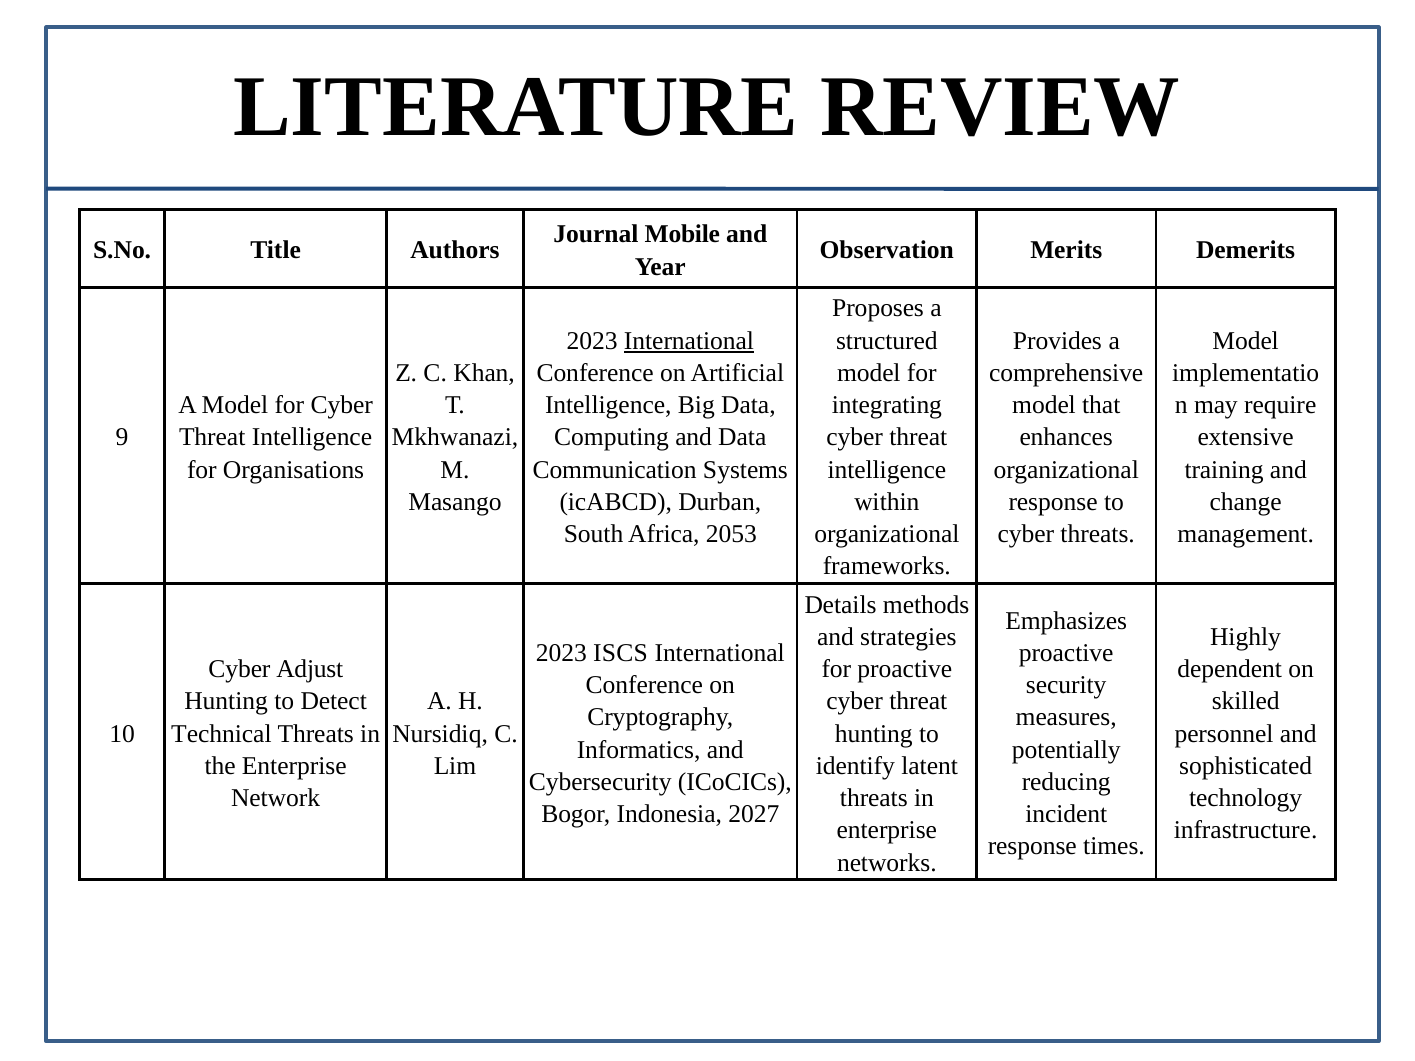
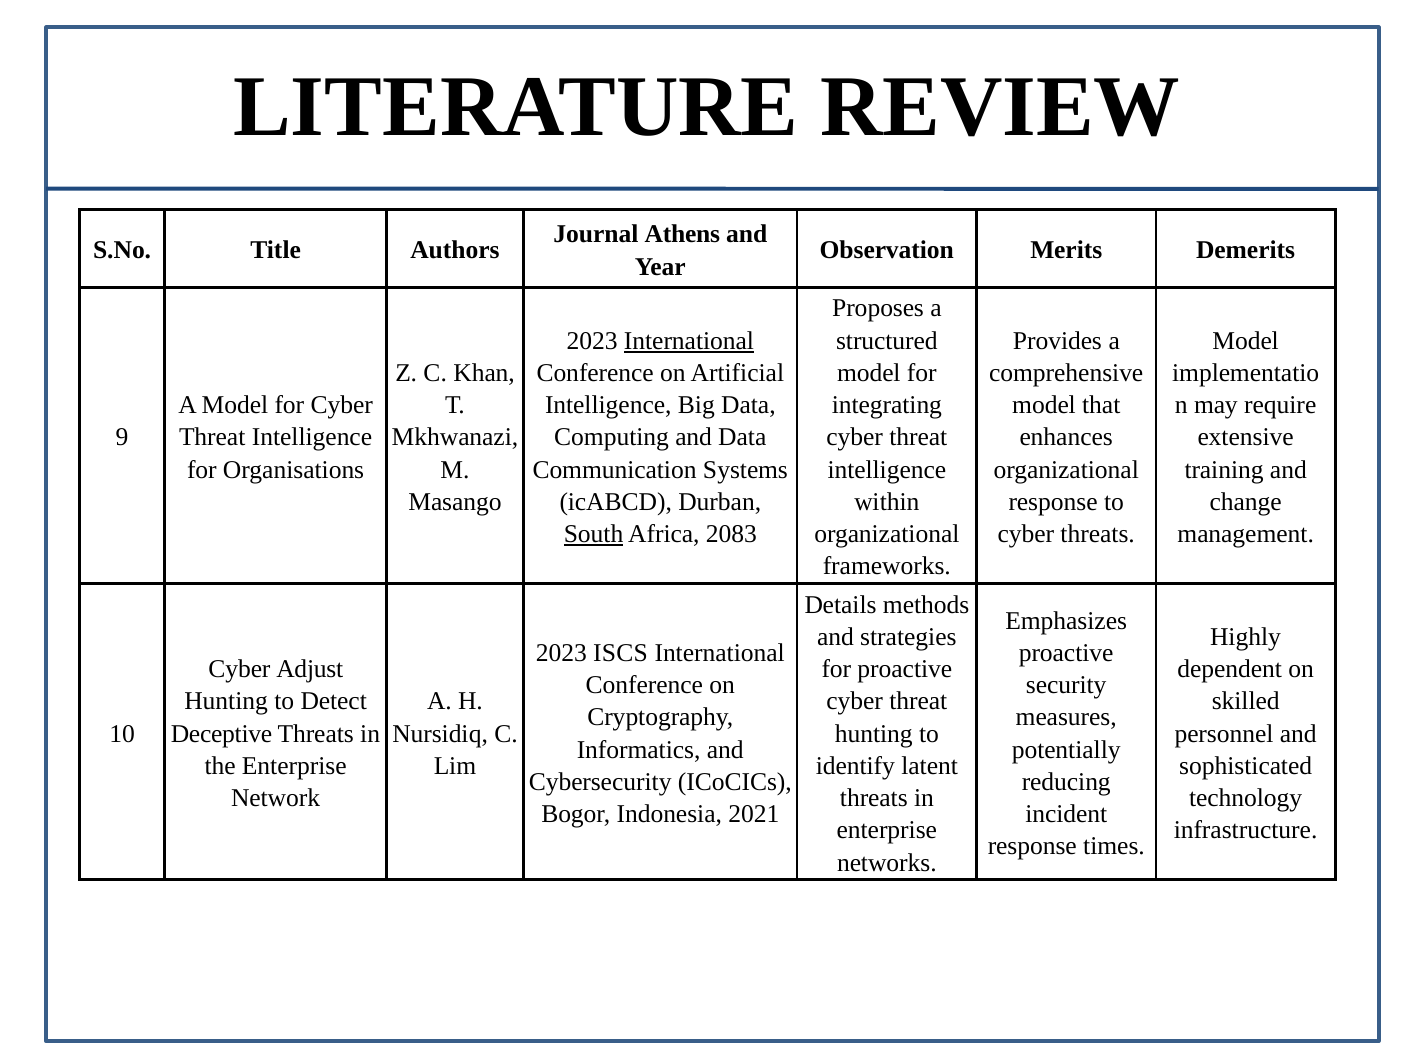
Mobile: Mobile -> Athens
South underline: none -> present
2053: 2053 -> 2083
Technical: Technical -> Deceptive
2027: 2027 -> 2021
